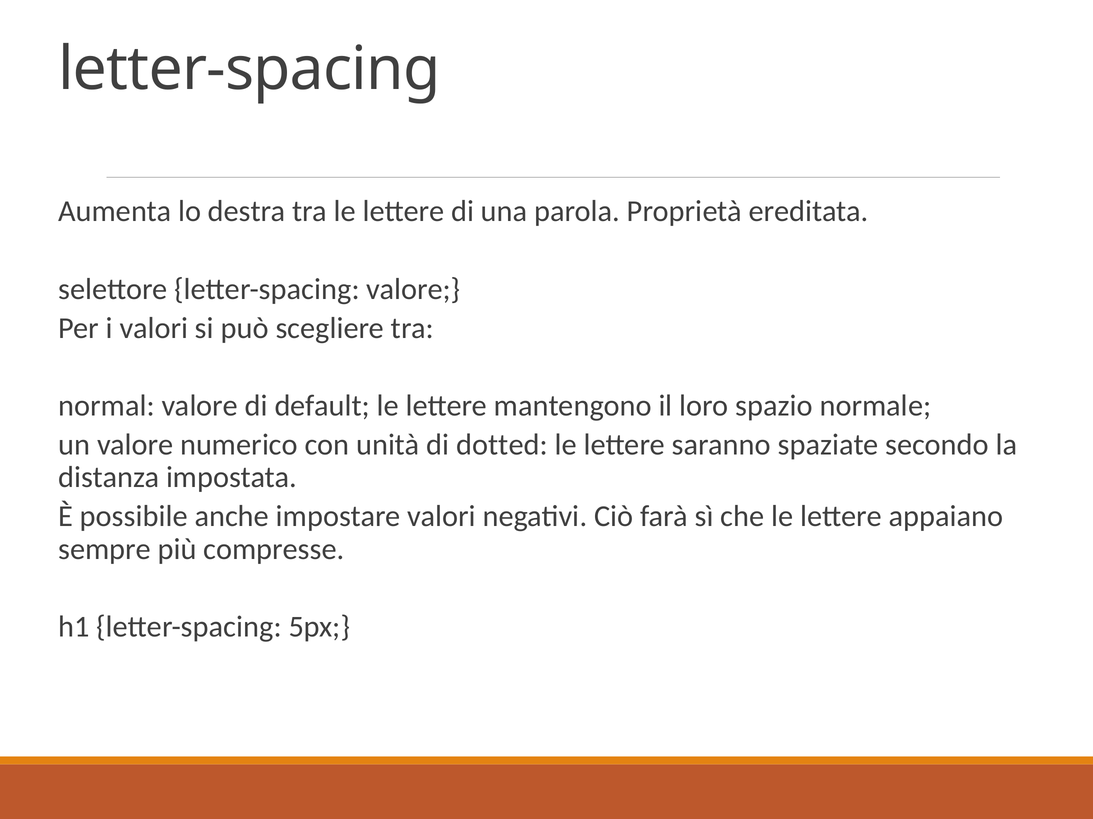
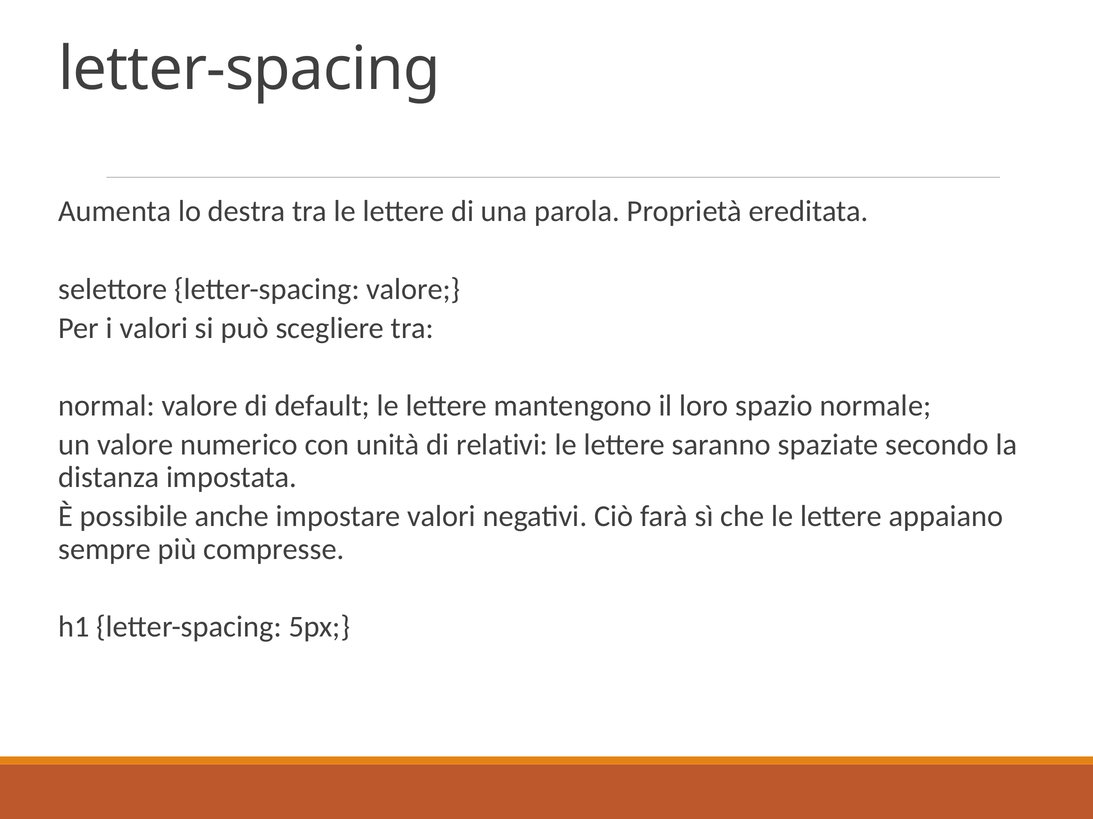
dotted: dotted -> relativi
